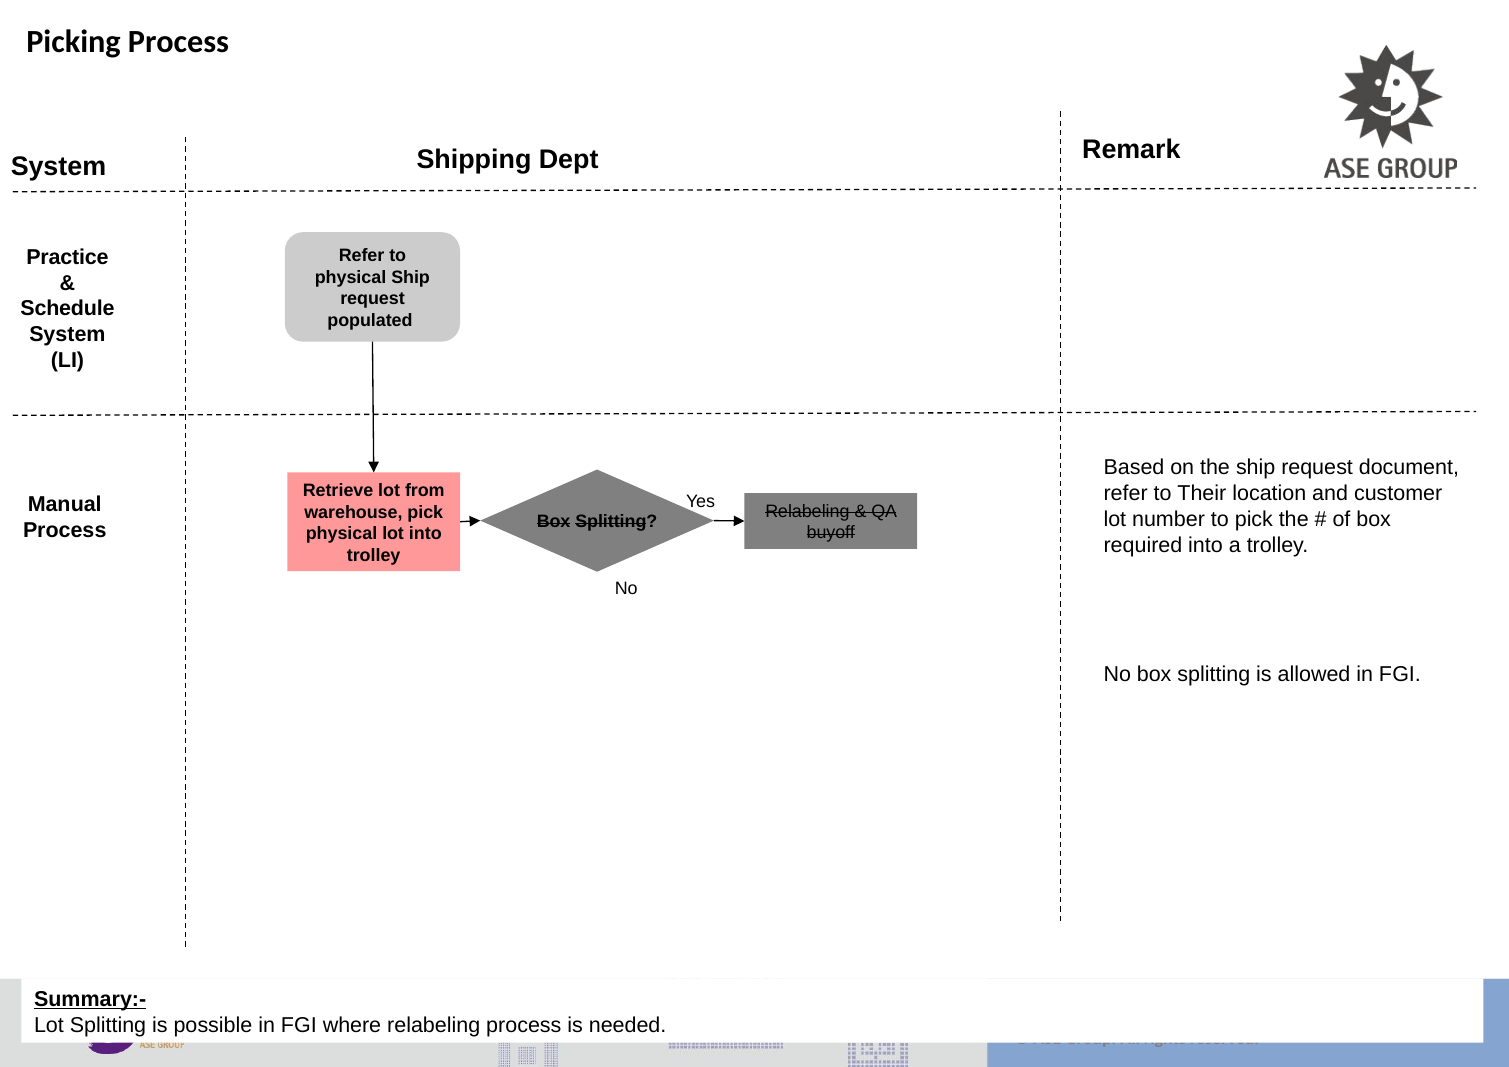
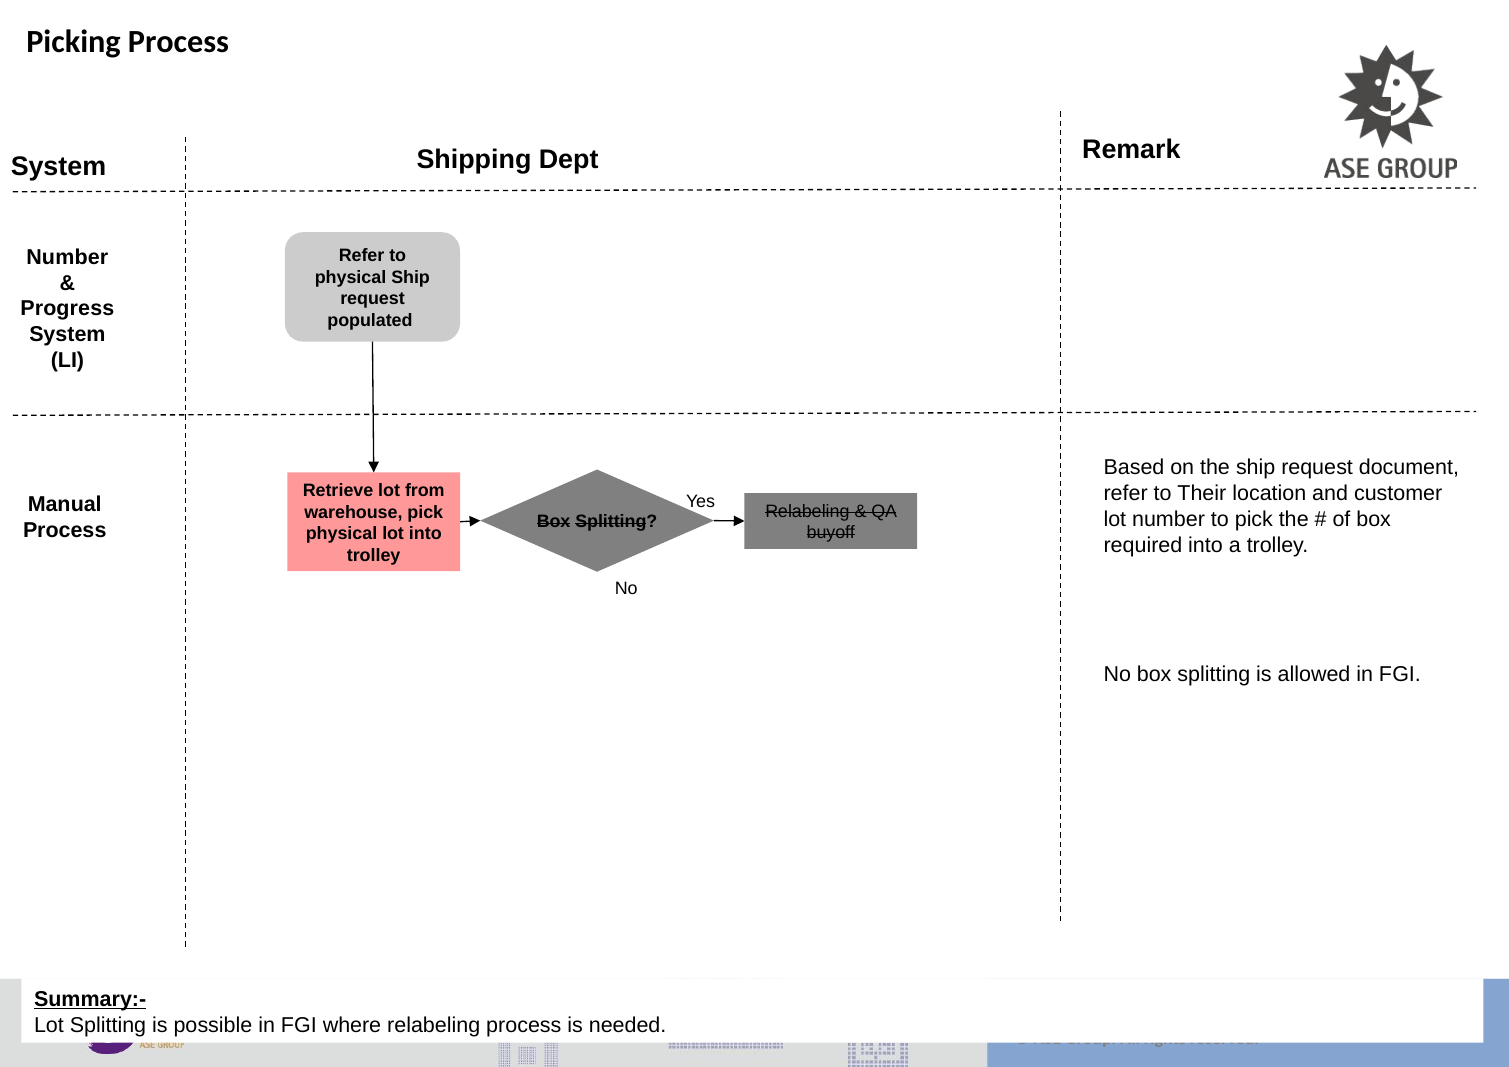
Practice at (67, 257): Practice -> Number
Schedule: Schedule -> Progress
